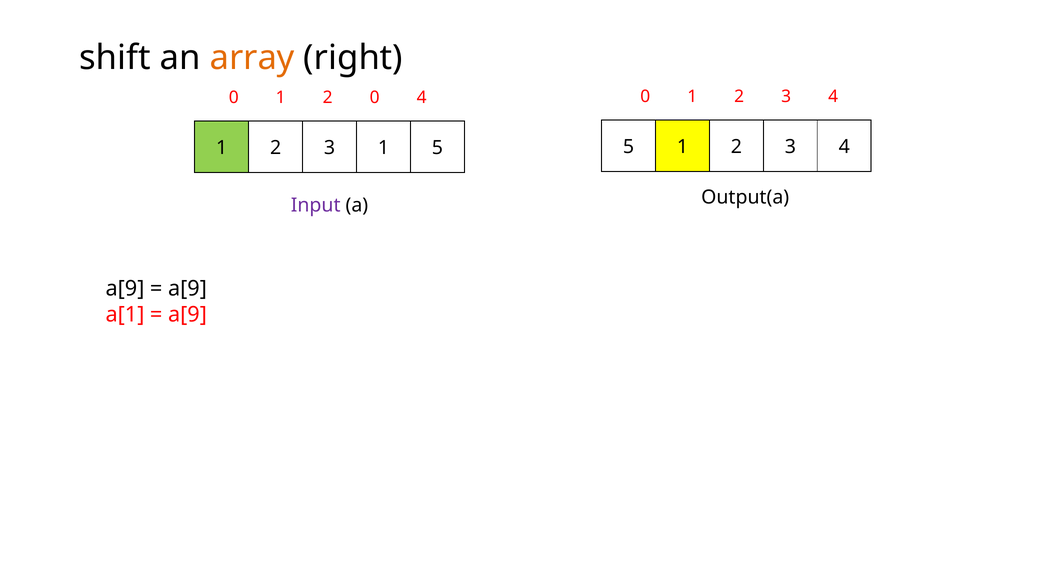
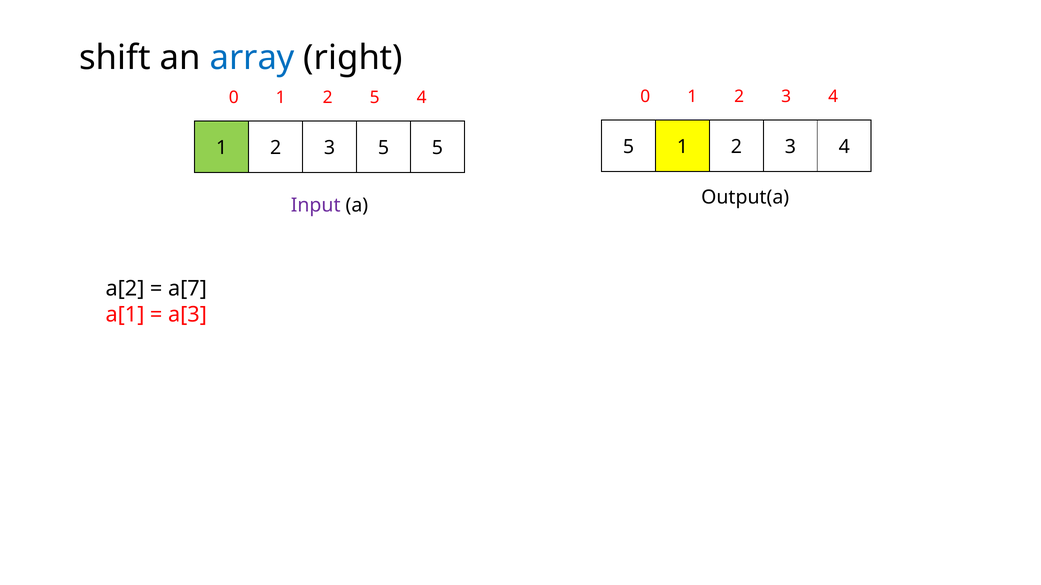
array colour: orange -> blue
2 0: 0 -> 5
3 1: 1 -> 5
a[9 at (125, 289): a[9 -> a[2
a[9 at (187, 289): a[9 -> a[7
a[9 at (187, 315): a[9 -> a[3
